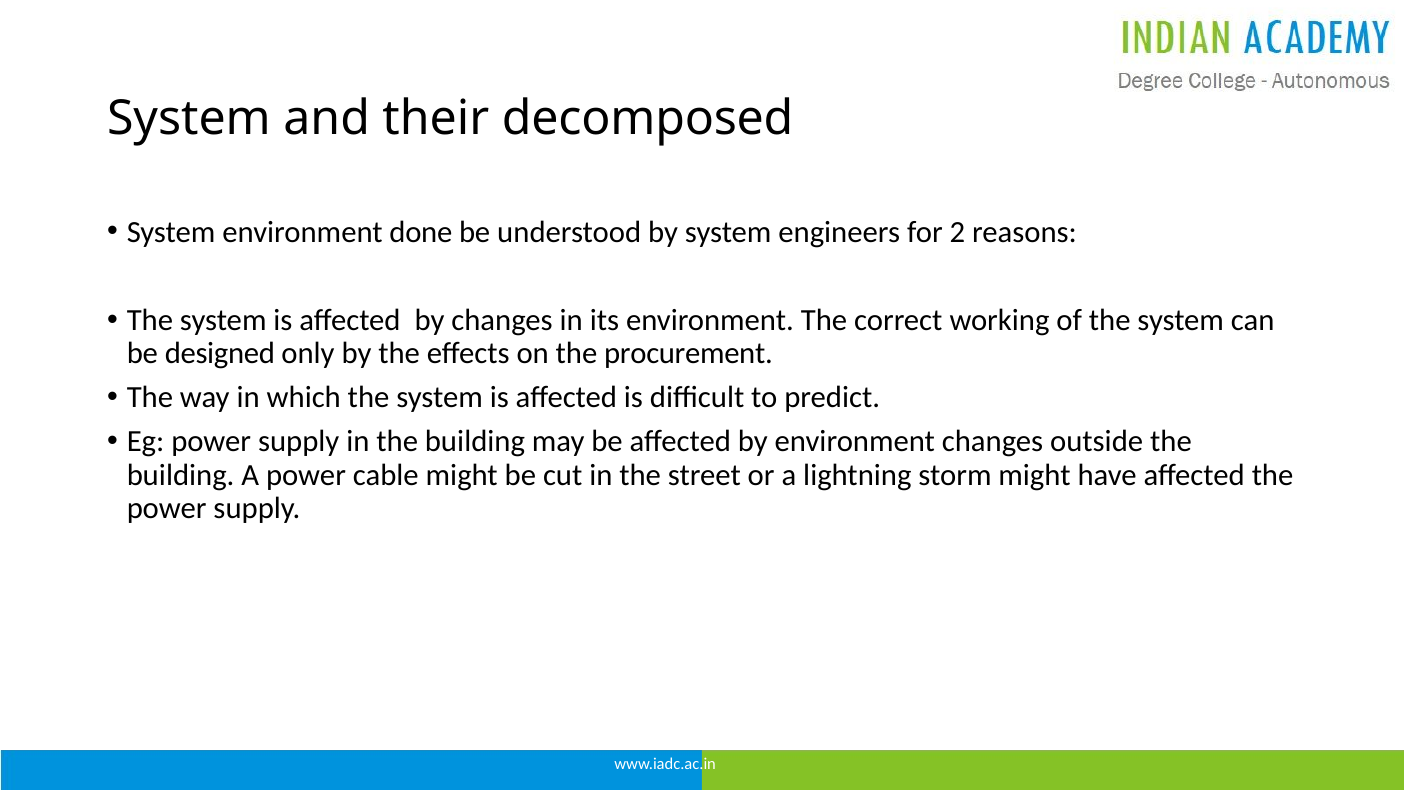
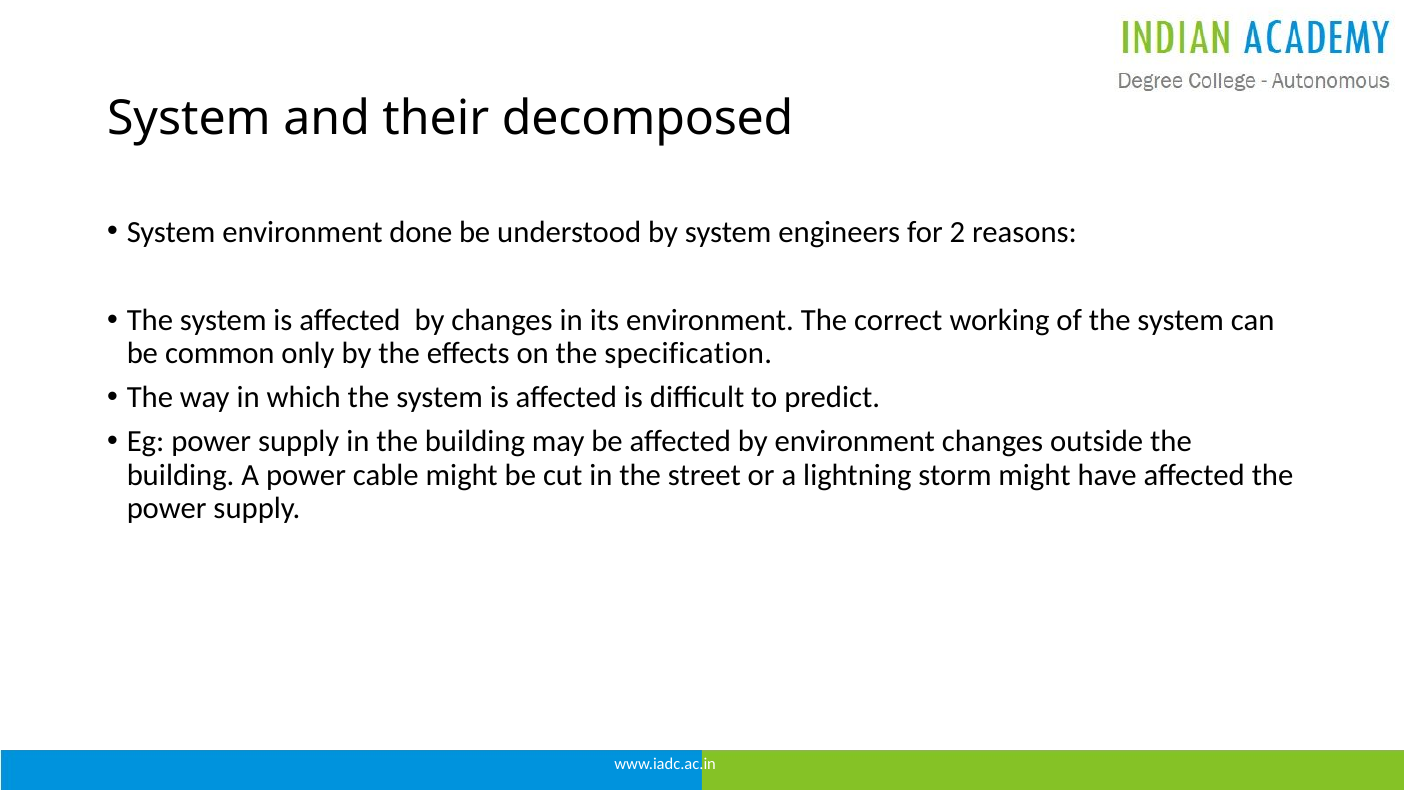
designed: designed -> common
procurement: procurement -> specification
